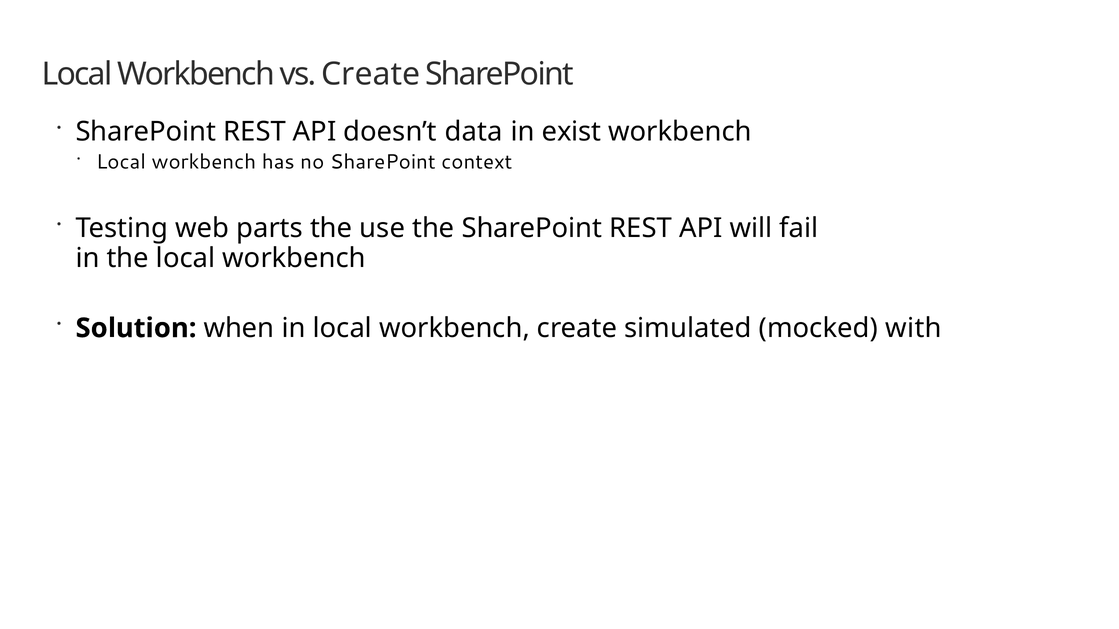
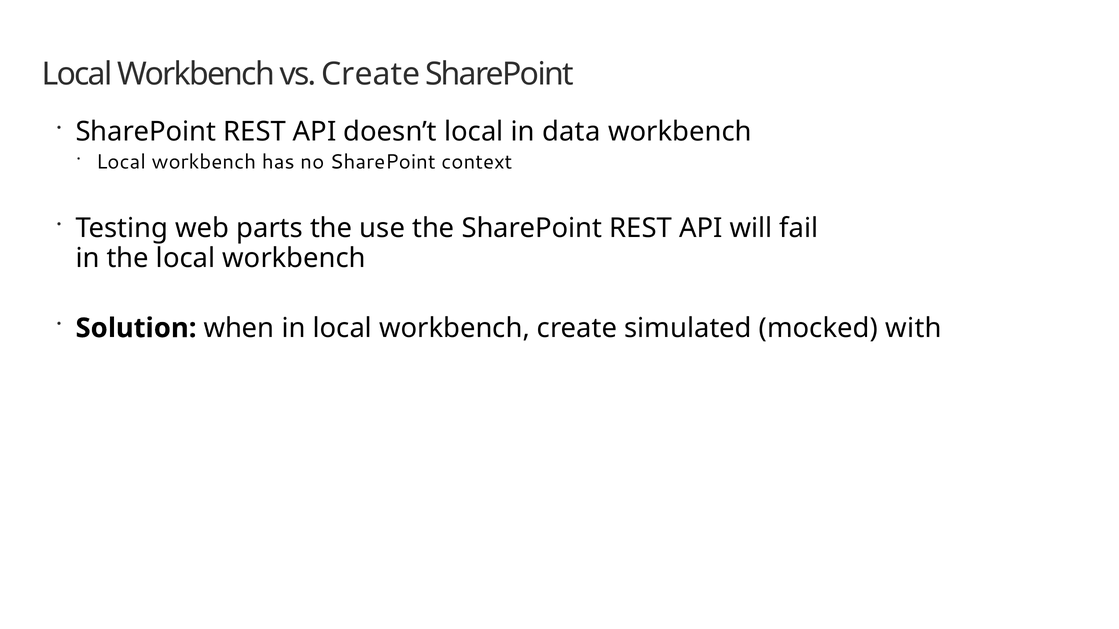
doesn’t data: data -> local
exist: exist -> data
